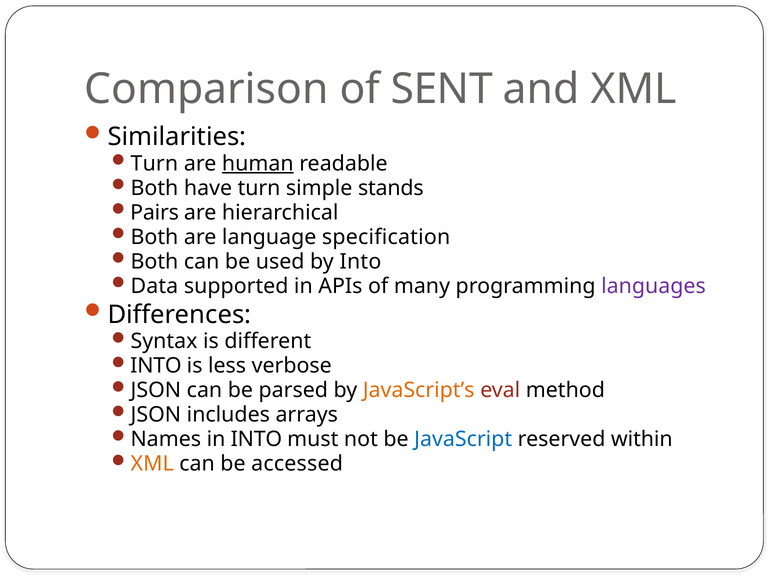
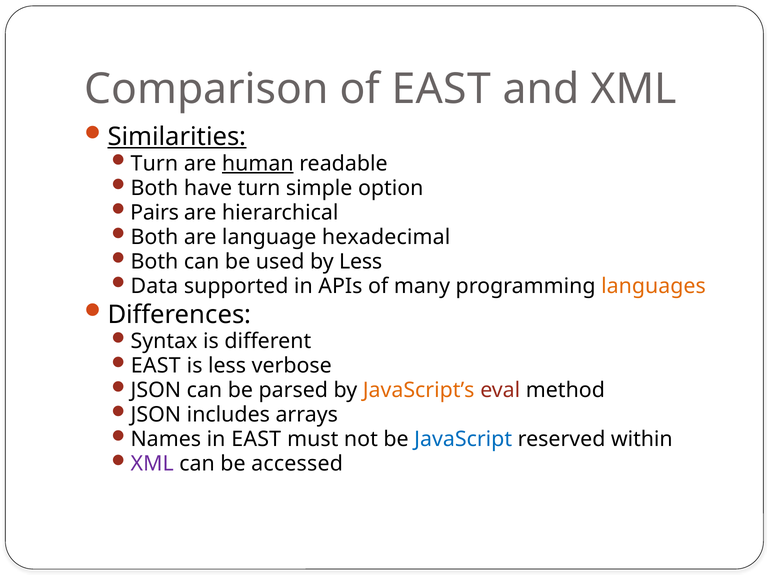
of SENT: SENT -> EAST
Similarities underline: none -> present
stands: stands -> option
specification: specification -> hexadecimal
by Into: Into -> Less
languages colour: purple -> orange
INTO at (156, 366): INTO -> EAST
in INTO: INTO -> EAST
XML at (152, 464) colour: orange -> purple
